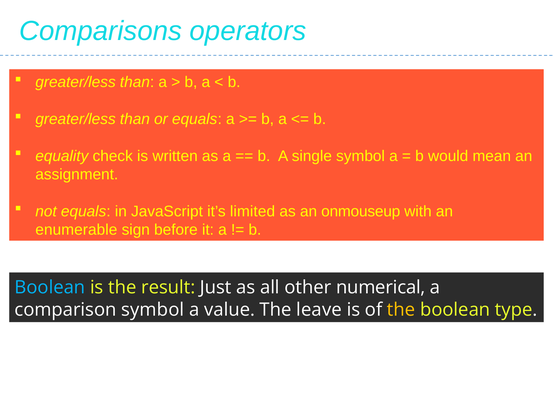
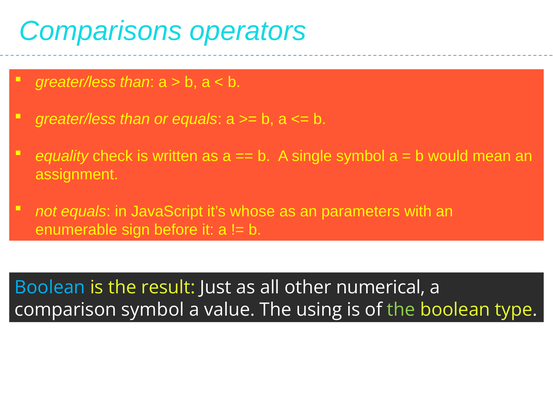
limited: limited -> whose
onmouseup: onmouseup -> parameters
leave: leave -> using
the at (401, 309) colour: yellow -> light green
